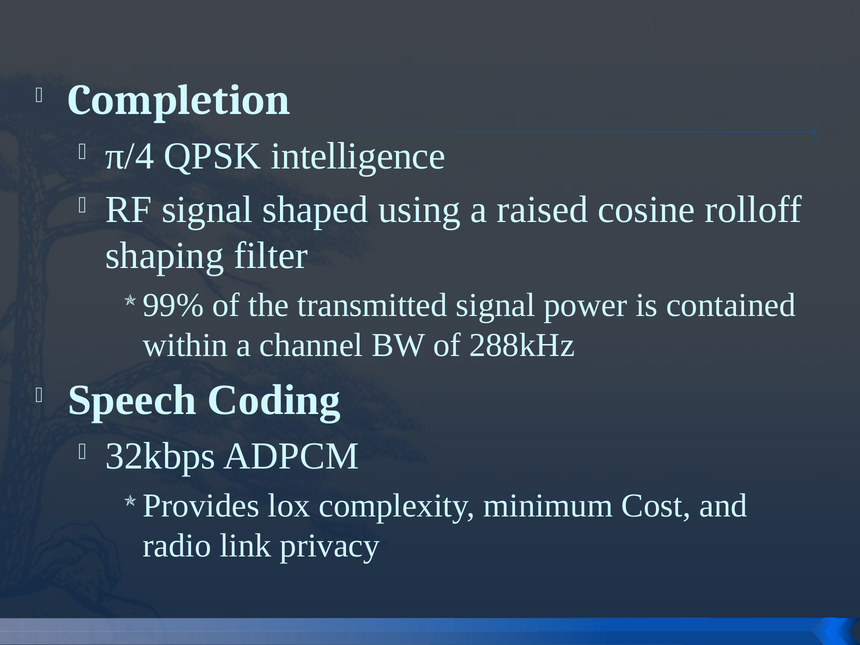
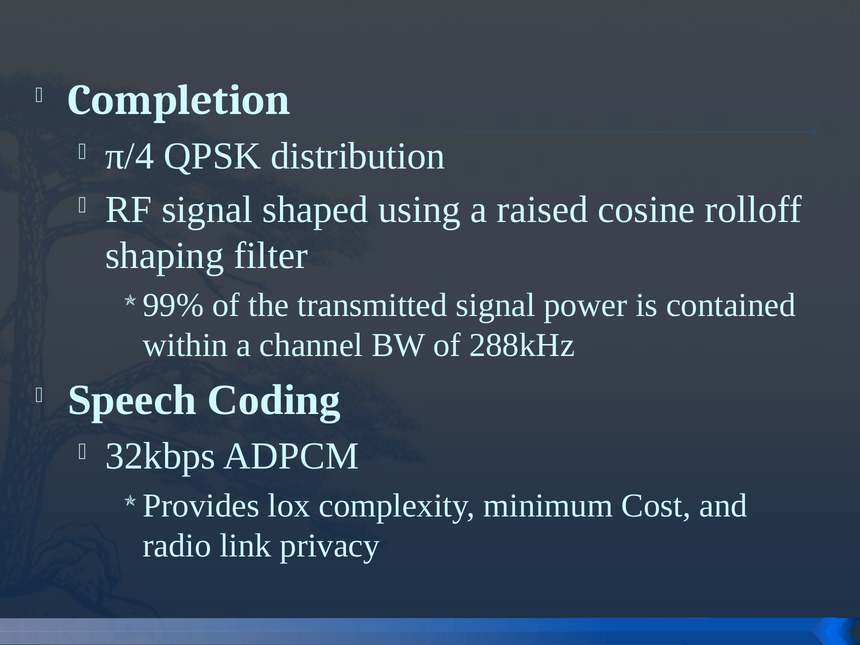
intelligence: intelligence -> distribution
